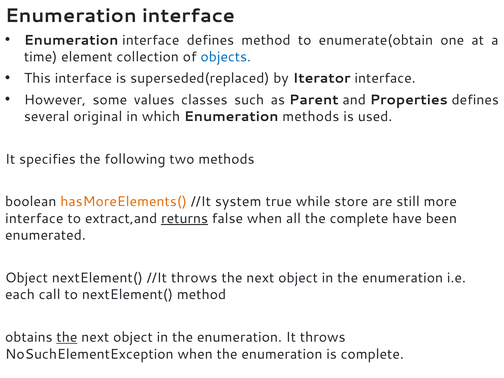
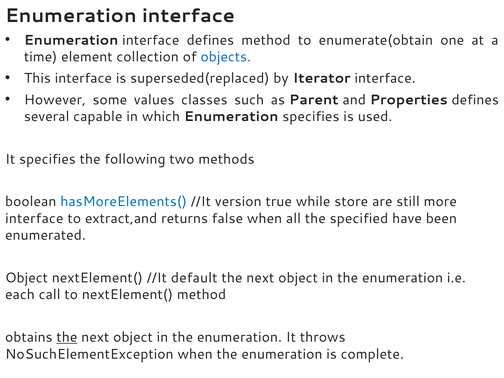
original: original -> capable
Enumeration methods: methods -> specifies
hasMoreElements( colour: orange -> blue
system: system -> version
returns underline: present -> none
the complete: complete -> specified
//It throws: throws -> default
